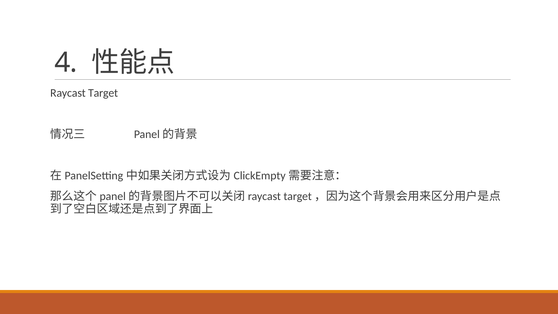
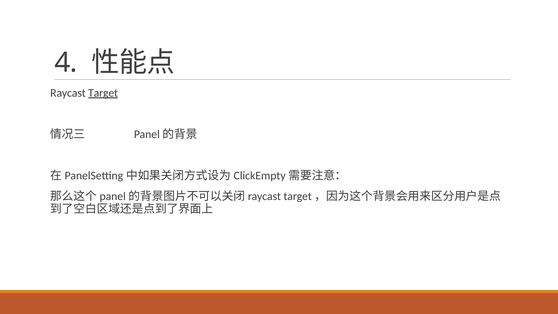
Target underline: none -> present
